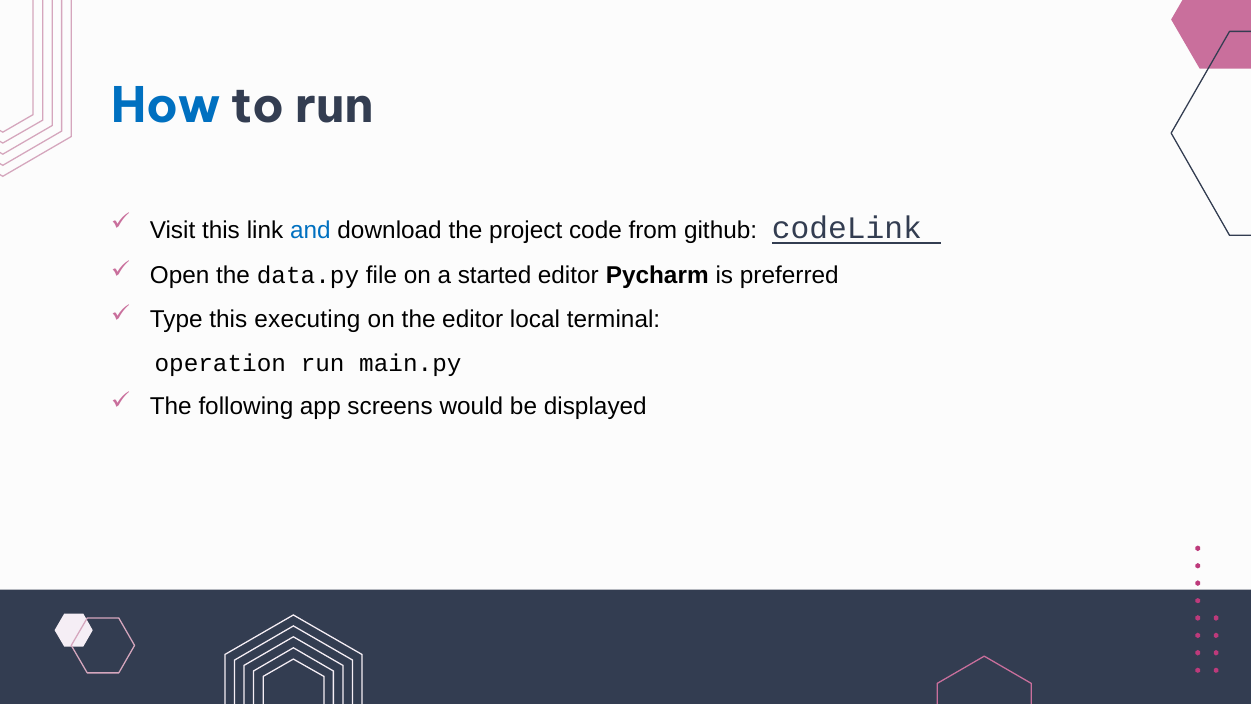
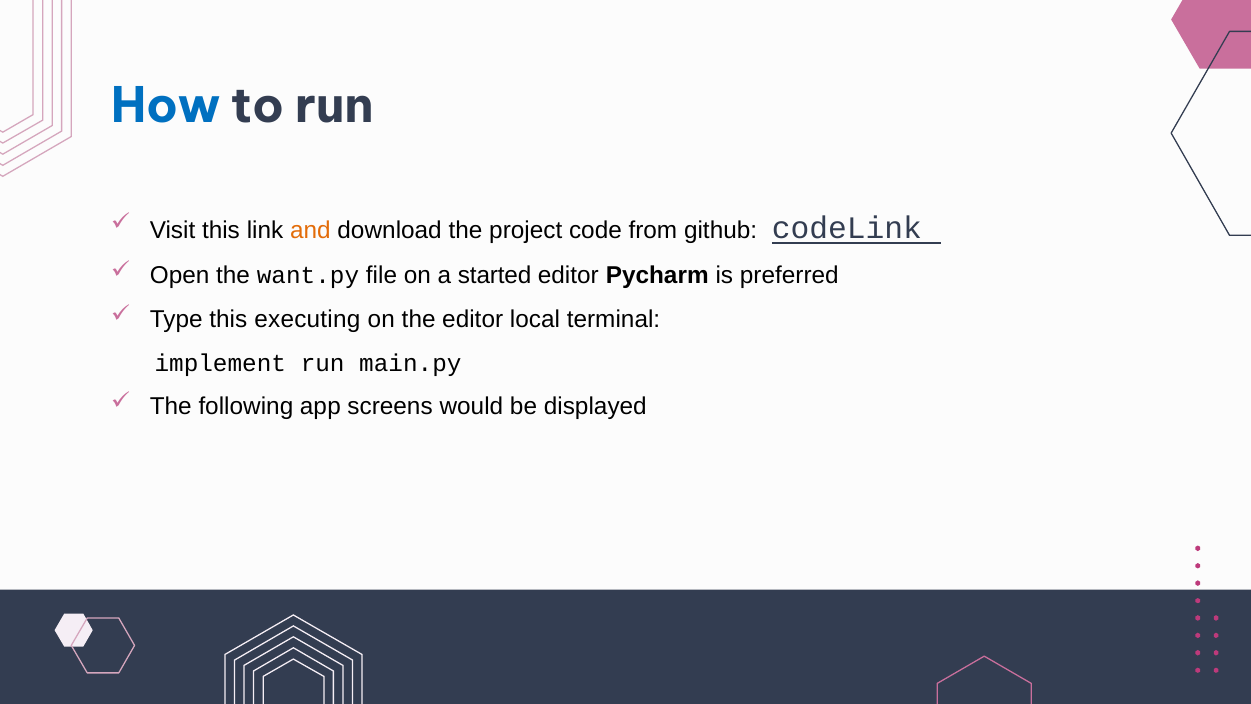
and colour: blue -> orange
data.py: data.py -> want.py
operation: operation -> implement
